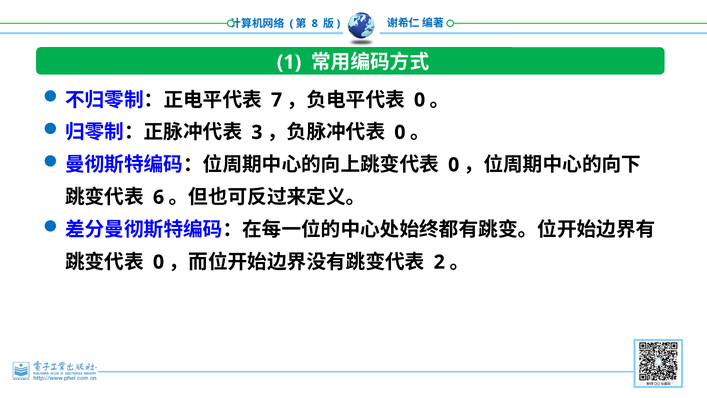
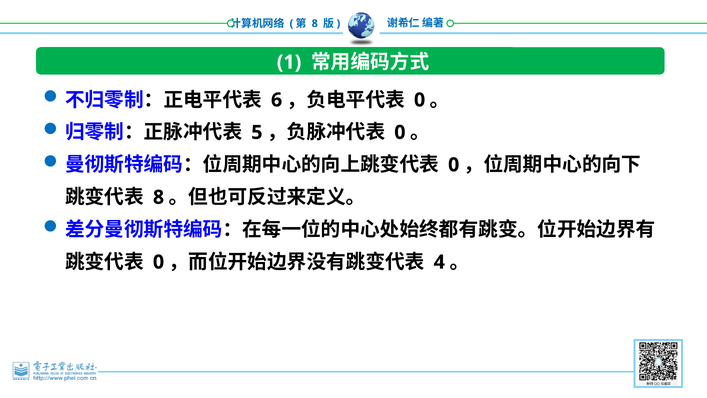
7: 7 -> 6
3: 3 -> 5
6 at (159, 197): 6 -> 8
2: 2 -> 4
